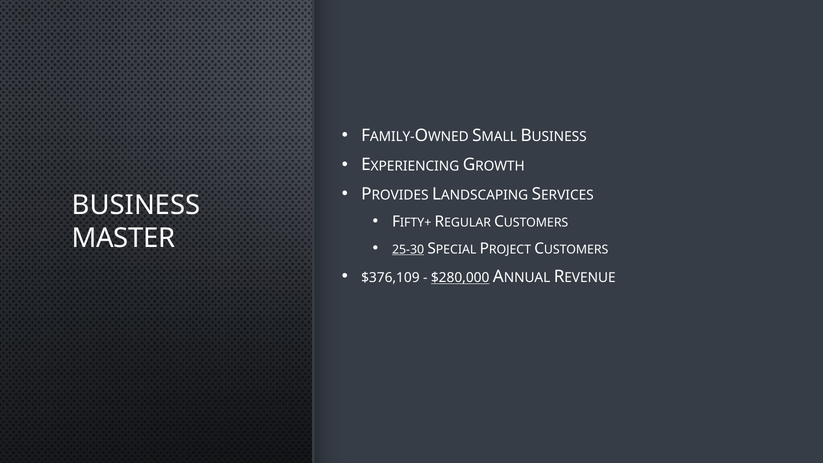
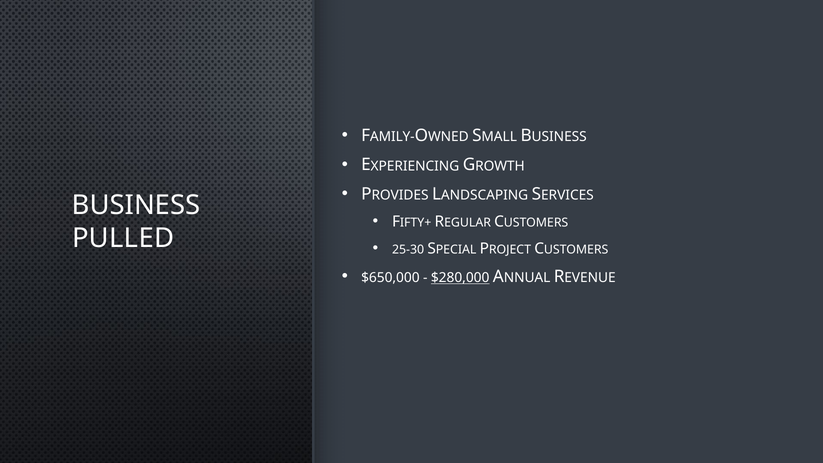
MASTER: MASTER -> PULLED
25-30 underline: present -> none
$376,109: $376,109 -> $650,000
